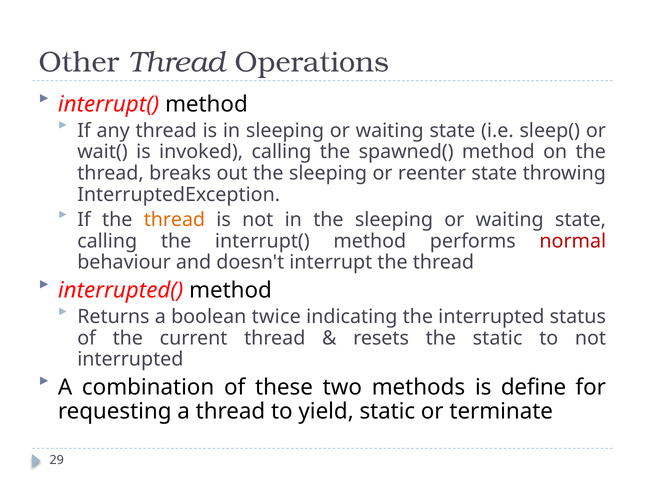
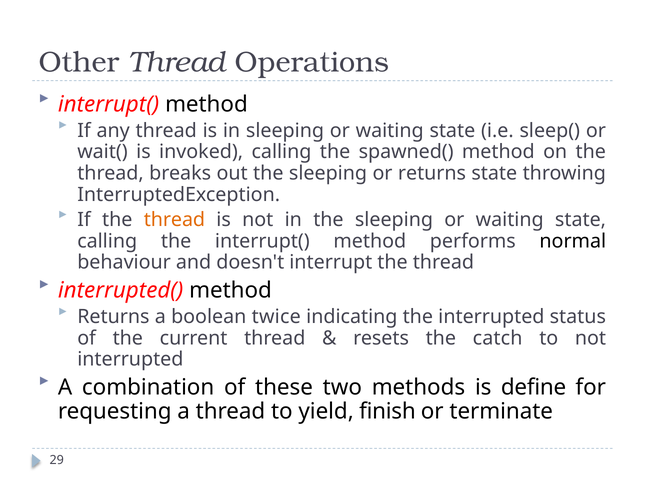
or reenter: reenter -> returns
normal colour: red -> black
the static: static -> catch
yield static: static -> finish
